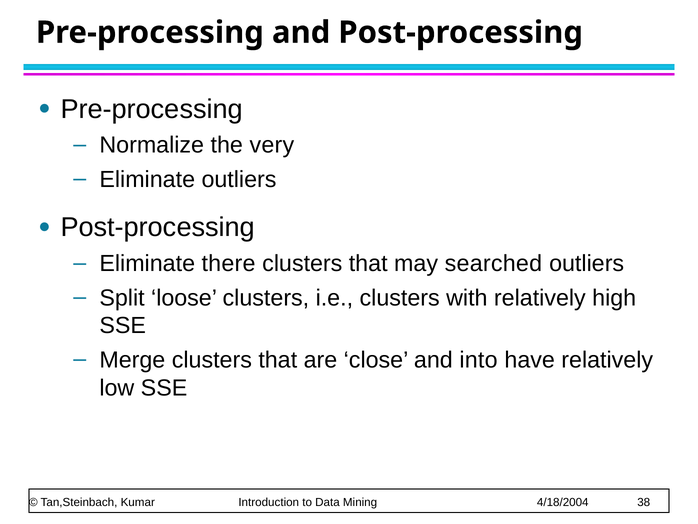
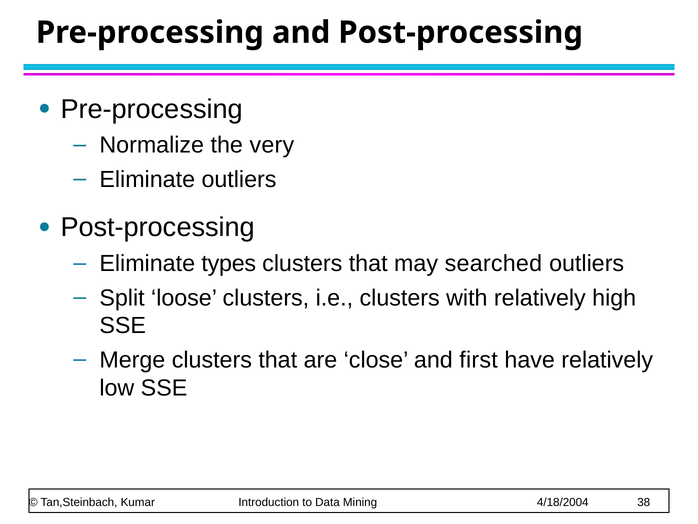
there: there -> types
into: into -> first
